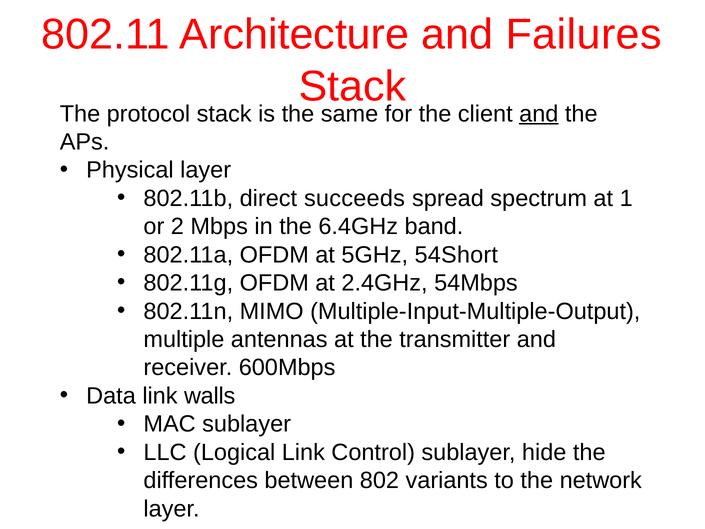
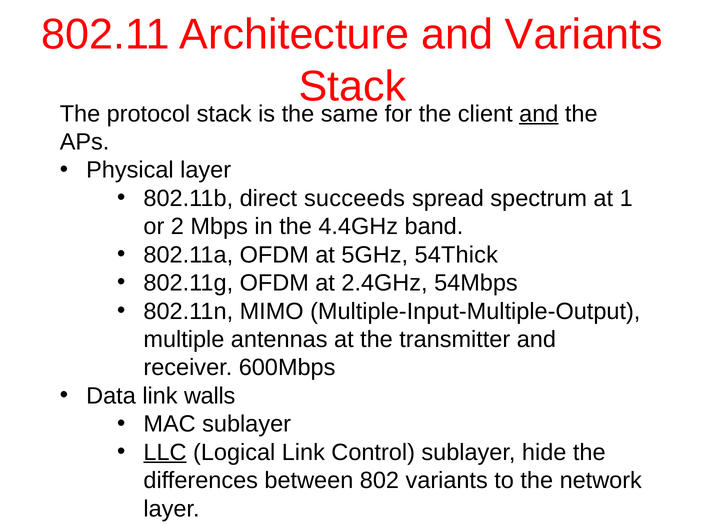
and Failures: Failures -> Variants
6.4GHz: 6.4GHz -> 4.4GHz
54Short: 54Short -> 54Thick
LLC underline: none -> present
